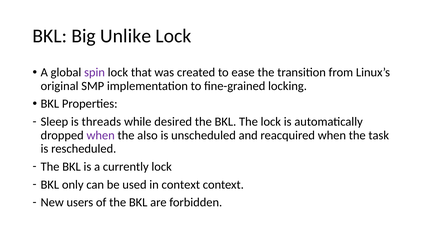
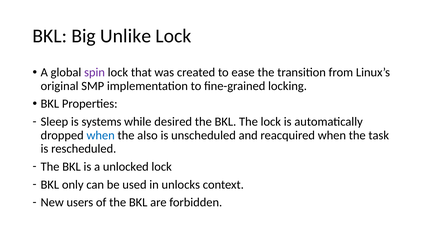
threads: threads -> systems
when at (101, 135) colour: purple -> blue
currently: currently -> unlocked
in context: context -> unlocks
